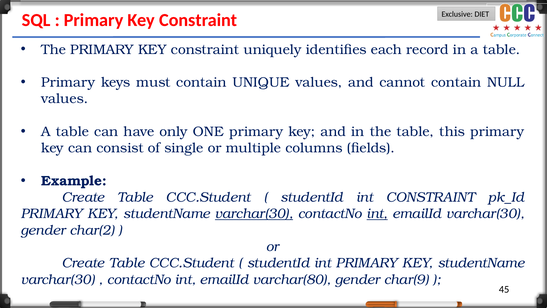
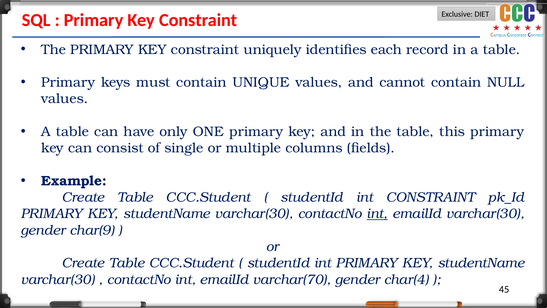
varchar(30 at (254, 214) underline: present -> none
char(2: char(2 -> char(9
varchar(80: varchar(80 -> varchar(70
char(9: char(9 -> char(4
